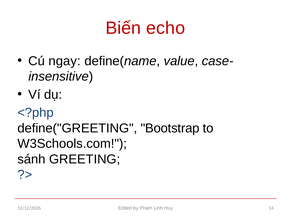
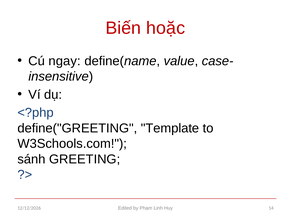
echo: echo -> hoặc
Bootstrap: Bootstrap -> Template
